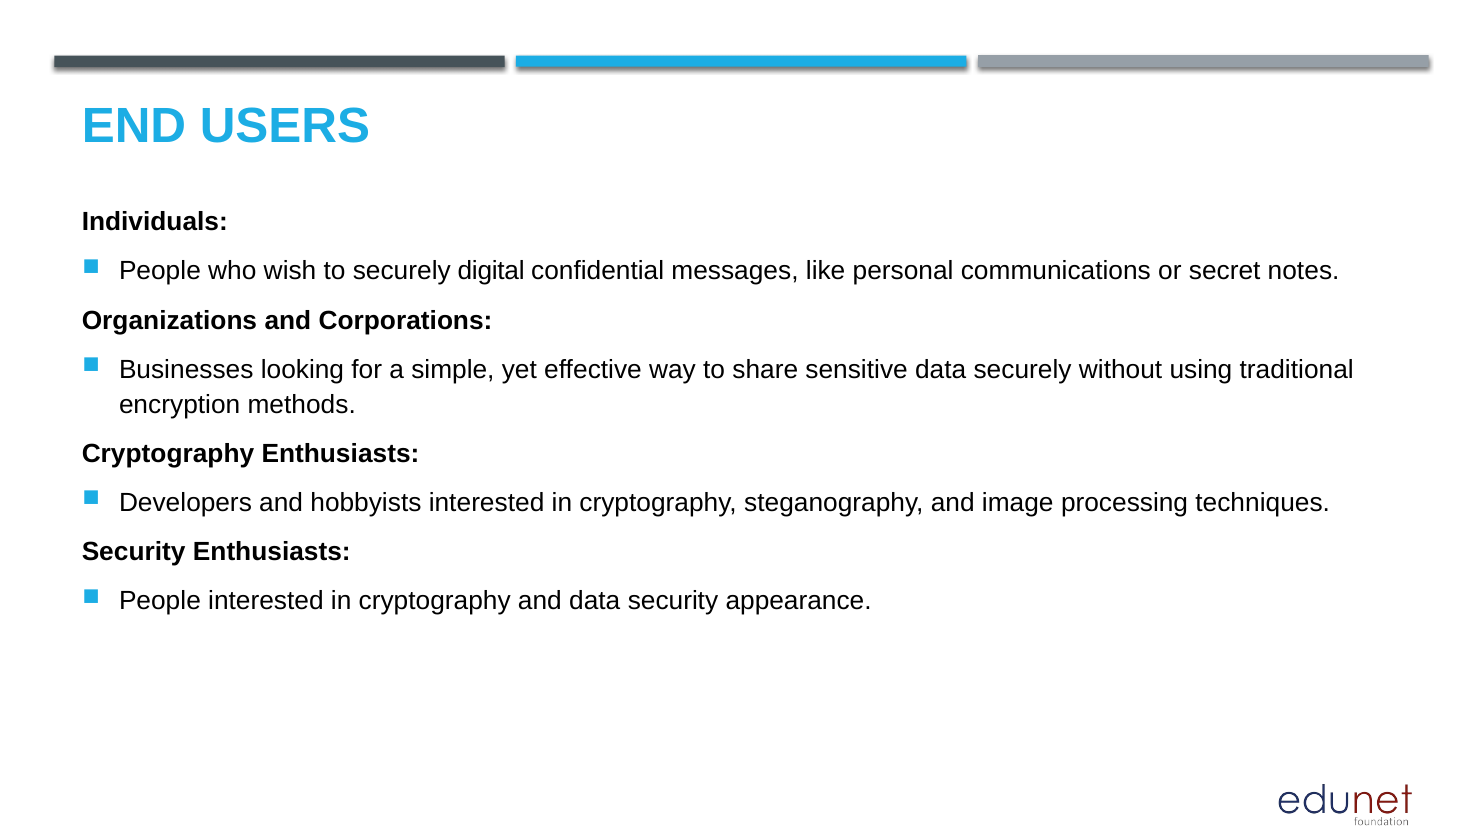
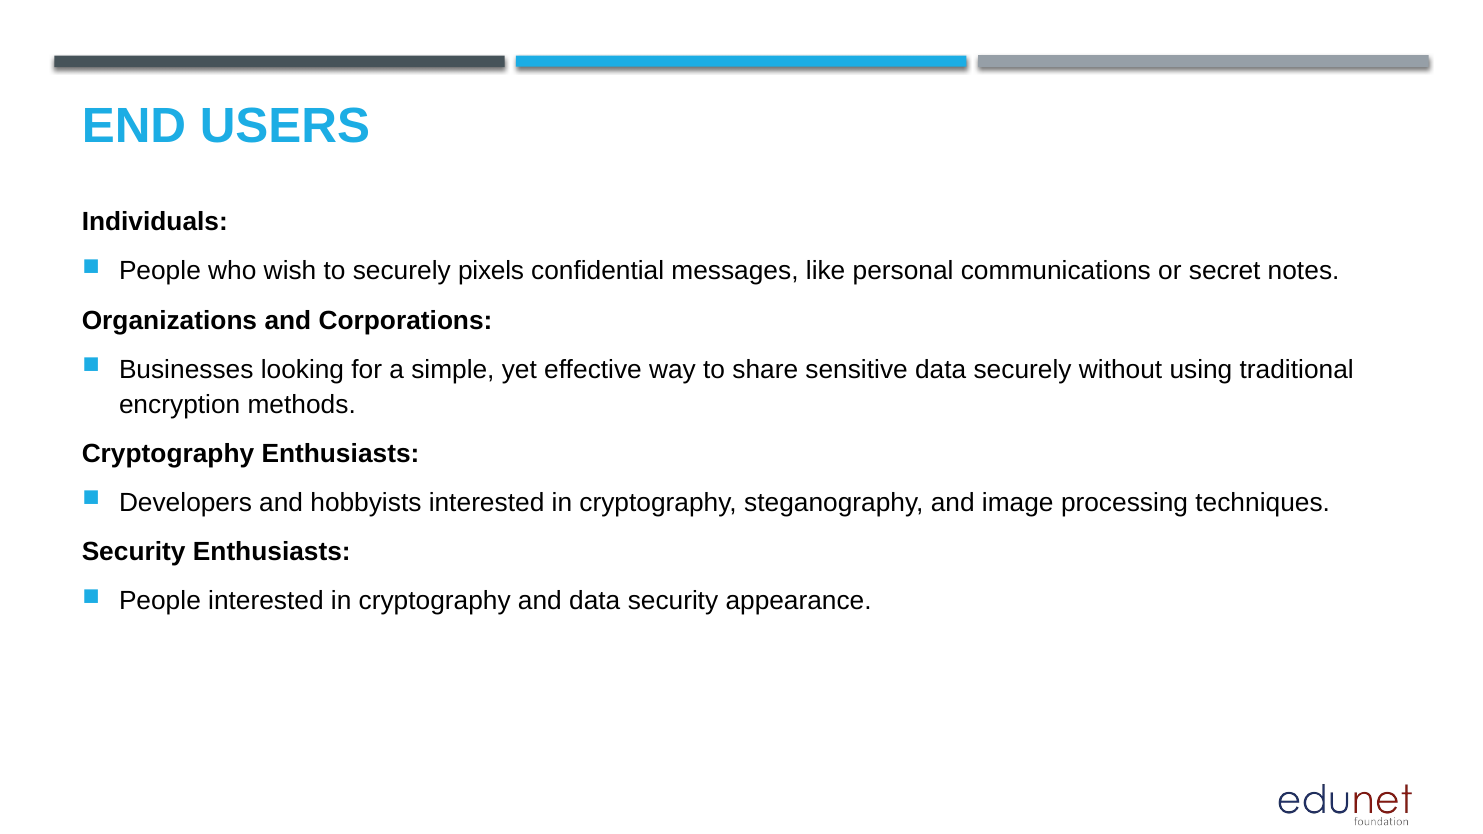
digital: digital -> pixels
